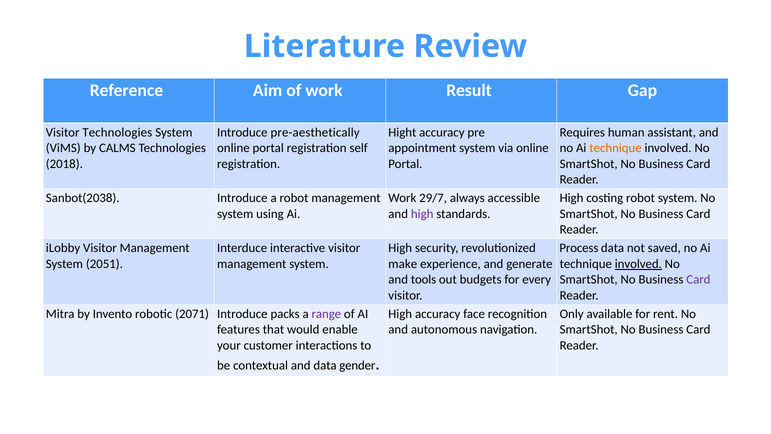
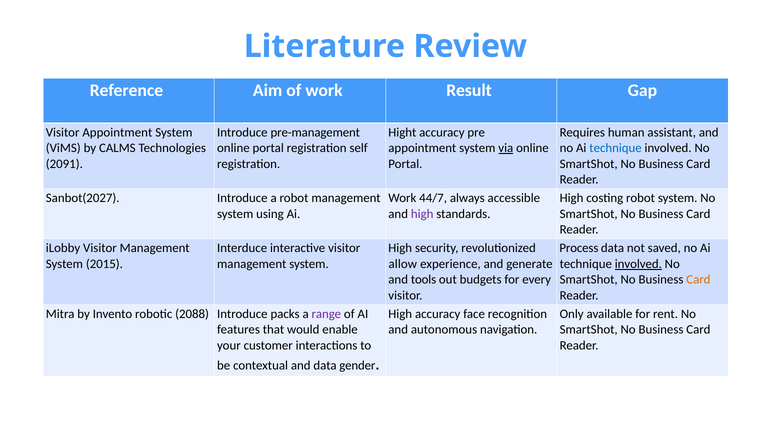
Visitor Technologies: Technologies -> Appointment
pre-aesthetically: pre-aesthetically -> pre-management
via underline: none -> present
technique at (616, 148) colour: orange -> blue
2018: 2018 -> 2091
Sanbot(2038: Sanbot(2038 -> Sanbot(2027
29/7: 29/7 -> 44/7
2051: 2051 -> 2015
make: make -> allow
Card at (698, 279) colour: purple -> orange
2071: 2071 -> 2088
